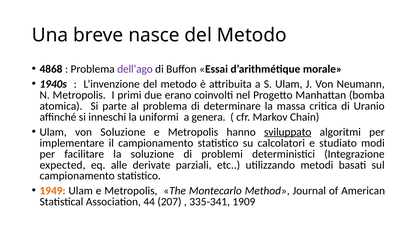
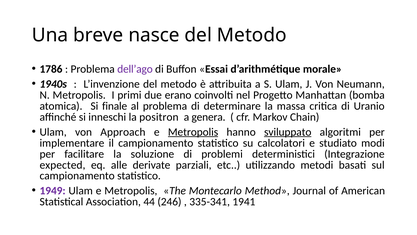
4868: 4868 -> 1786
parte: parte -> finale
uniformi: uniformi -> positron
von Soluzione: Soluzione -> Approach
Metropolis at (193, 132) underline: none -> present
1949 colour: orange -> purple
207: 207 -> 246
1909: 1909 -> 1941
